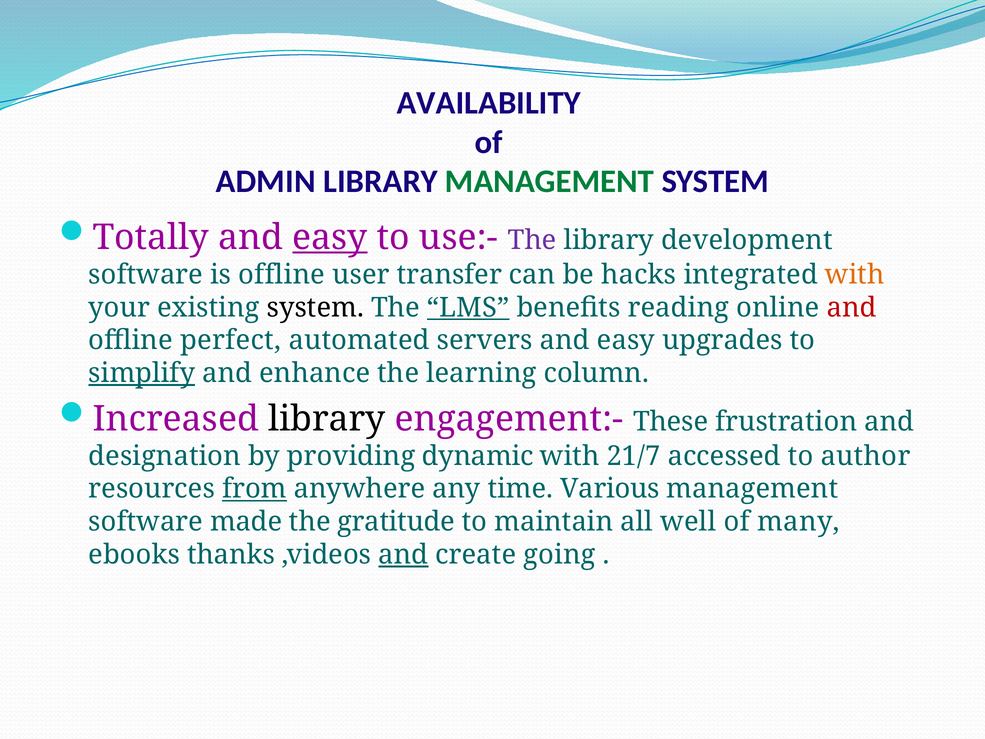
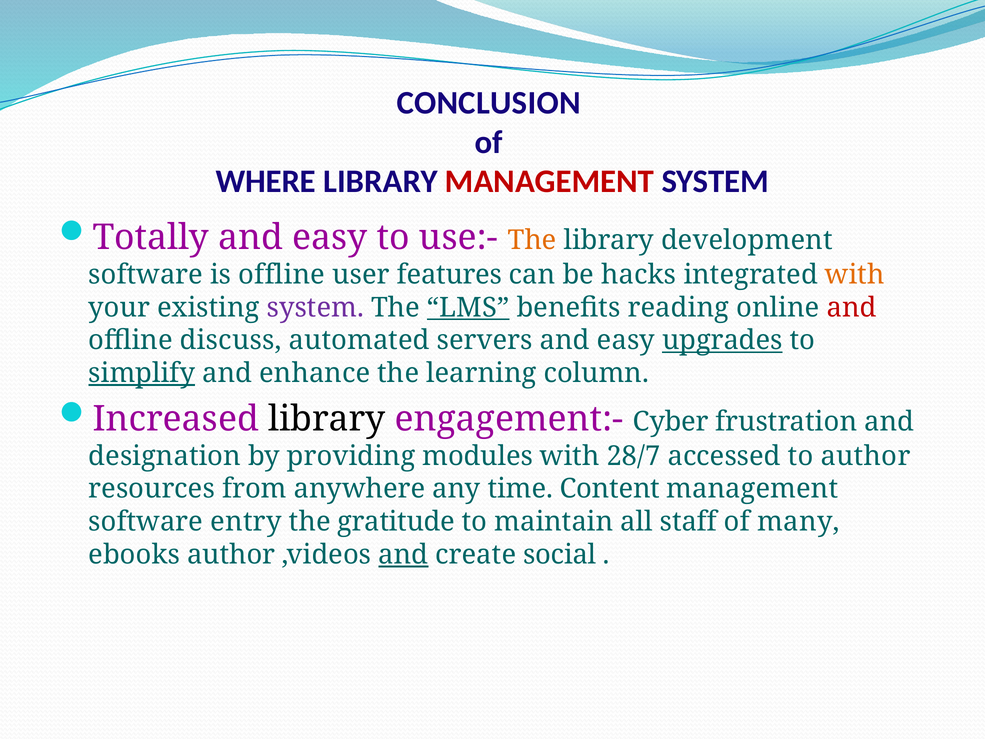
AVAILABILITY: AVAILABILITY -> CONCLUSION
ADMIN: ADMIN -> WHERE
MANAGEMENT at (550, 182) colour: green -> red
easy at (330, 237) underline: present -> none
The at (532, 240) colour: purple -> orange
transfer: transfer -> features
system at (315, 307) colour: black -> purple
perfect: perfect -> discuss
upgrades underline: none -> present
These: These -> Cyber
dynamic: dynamic -> modules
21/7: 21/7 -> 28/7
from underline: present -> none
Various: Various -> Content
made: made -> entry
well: well -> staff
ebooks thanks: thanks -> author
going: going -> social
